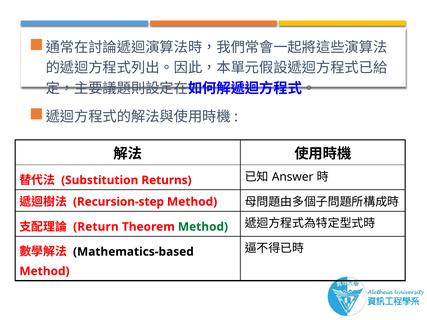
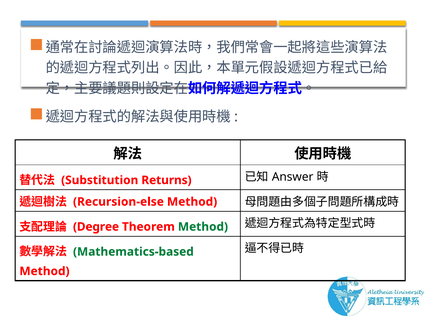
Recursion-step: Recursion-step -> Recursion-else
Return: Return -> Degree
Mathematics-based colour: black -> green
